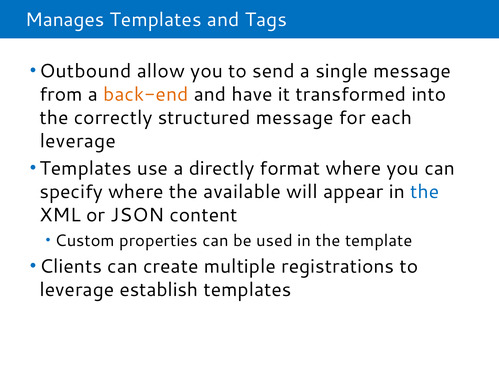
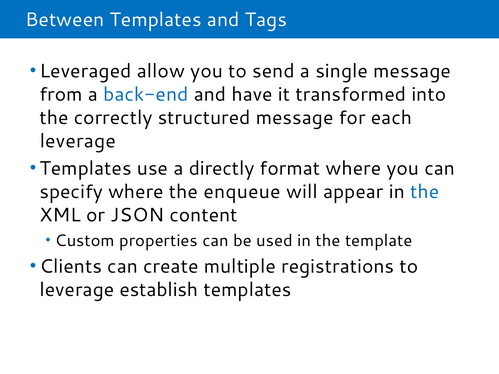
Manages: Manages -> Between
Outbound: Outbound -> Leveraged
back-end colour: orange -> blue
available: available -> enqueue
